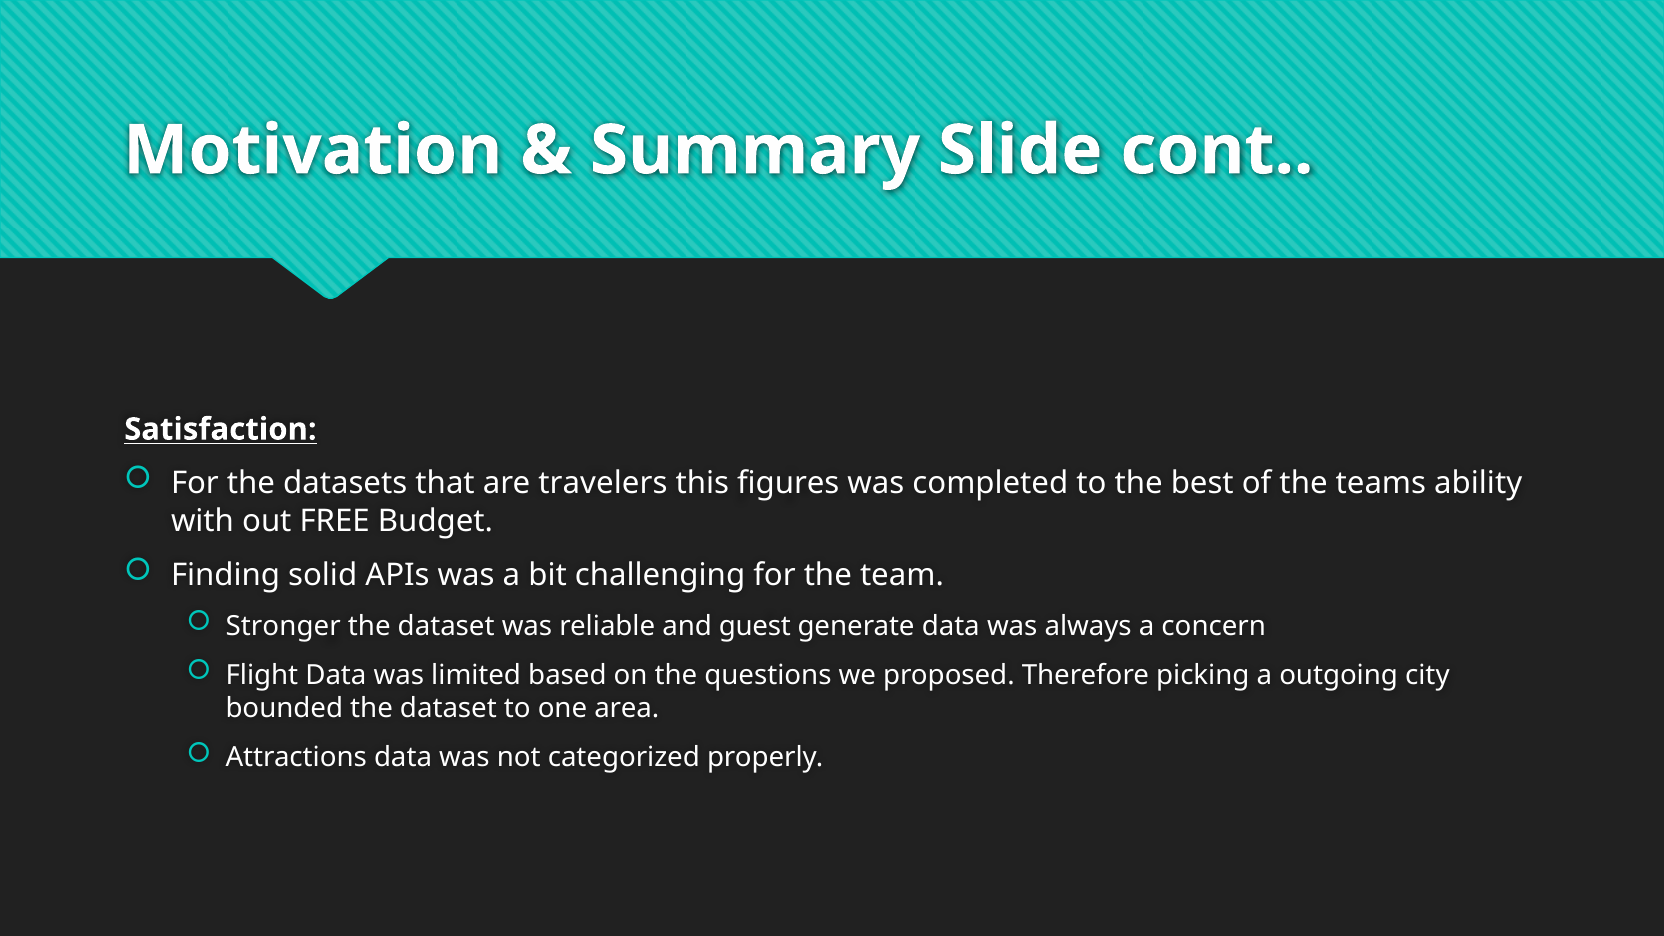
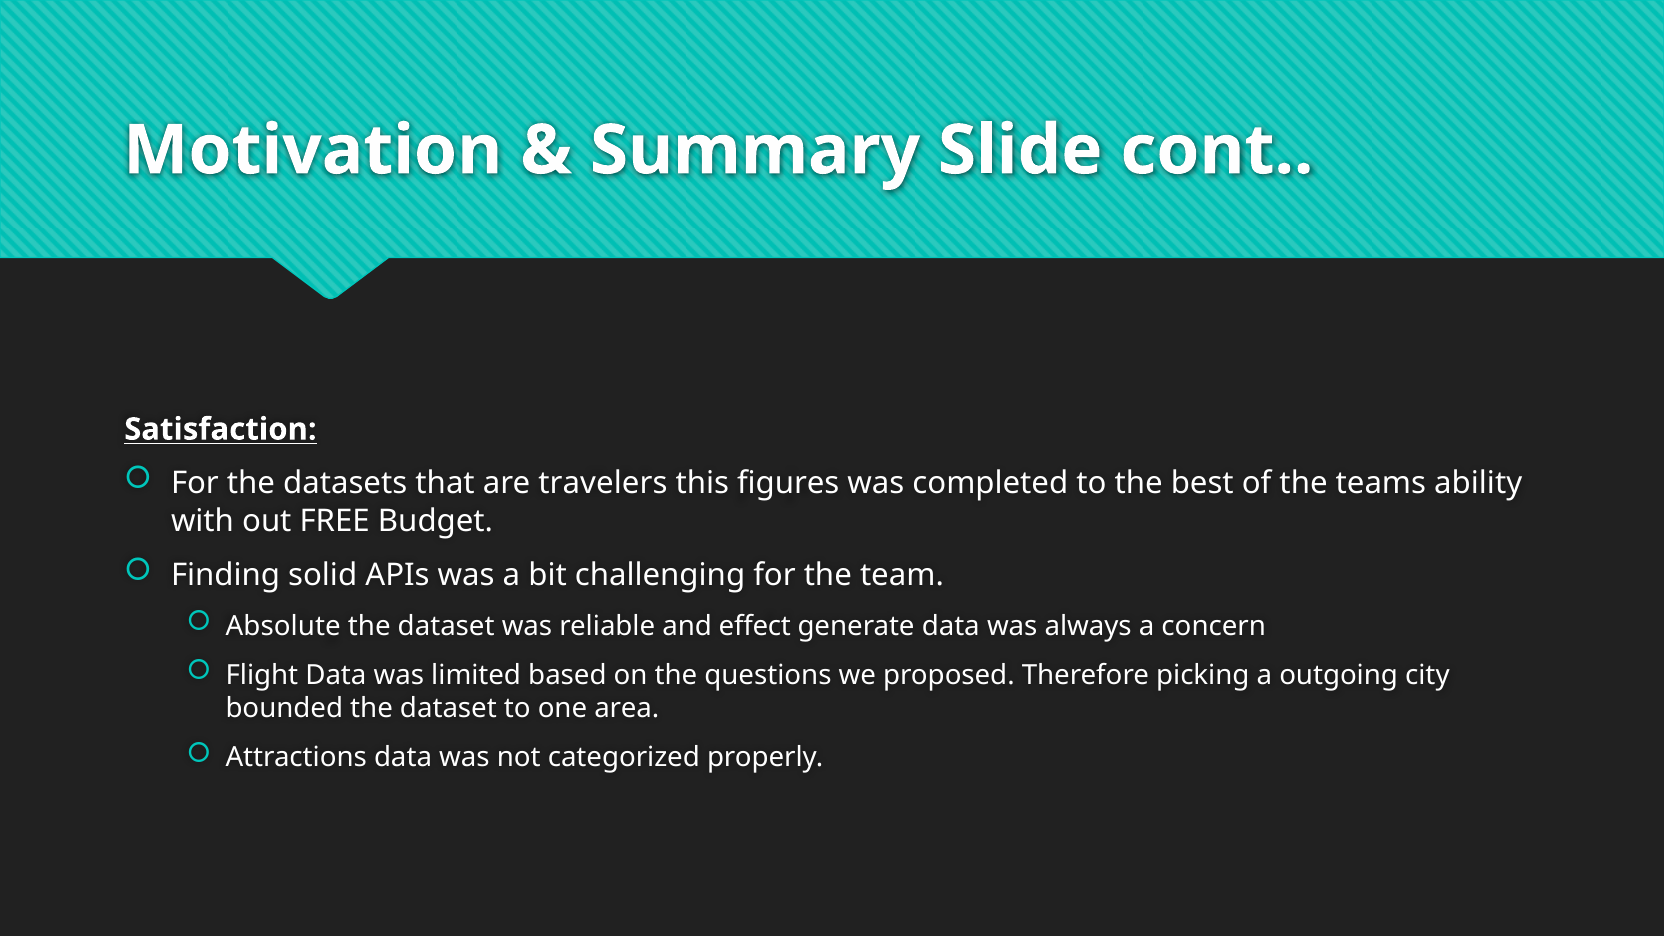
Stronger: Stronger -> Absolute
guest: guest -> effect
